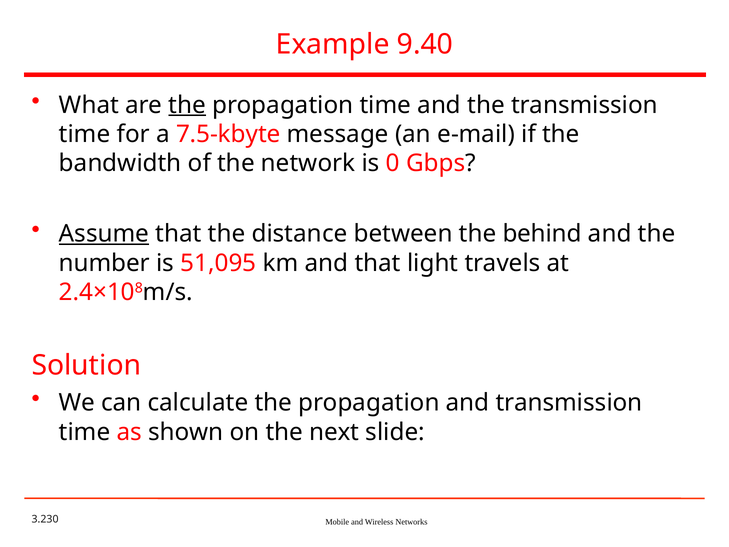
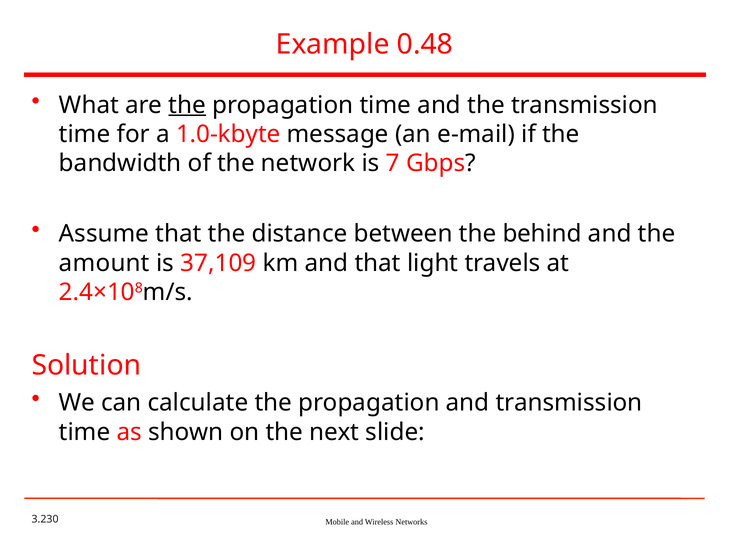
9.40: 9.40 -> 0.48
7.5-kbyte: 7.5-kbyte -> 1.0-kbyte
0: 0 -> 7
Assume underline: present -> none
number: number -> amount
51,095: 51,095 -> 37,109
